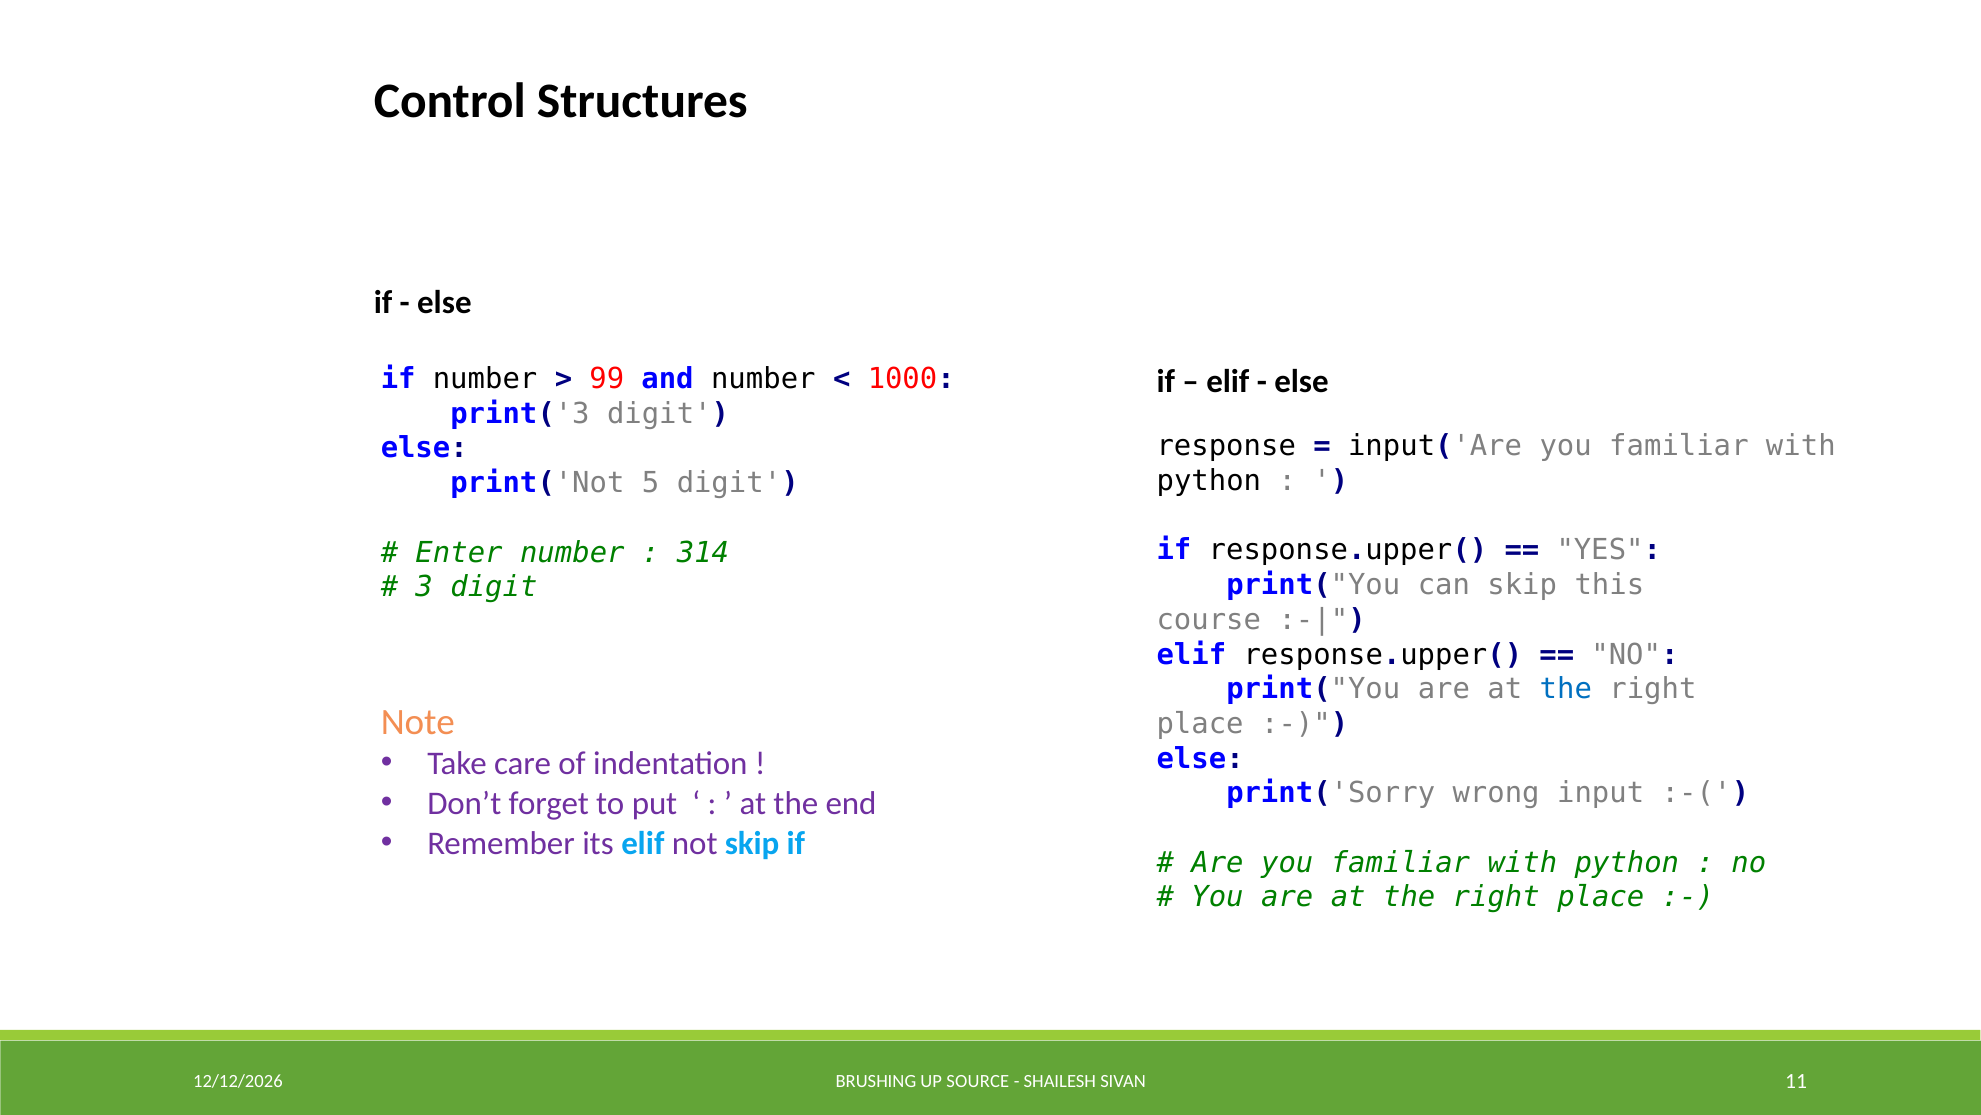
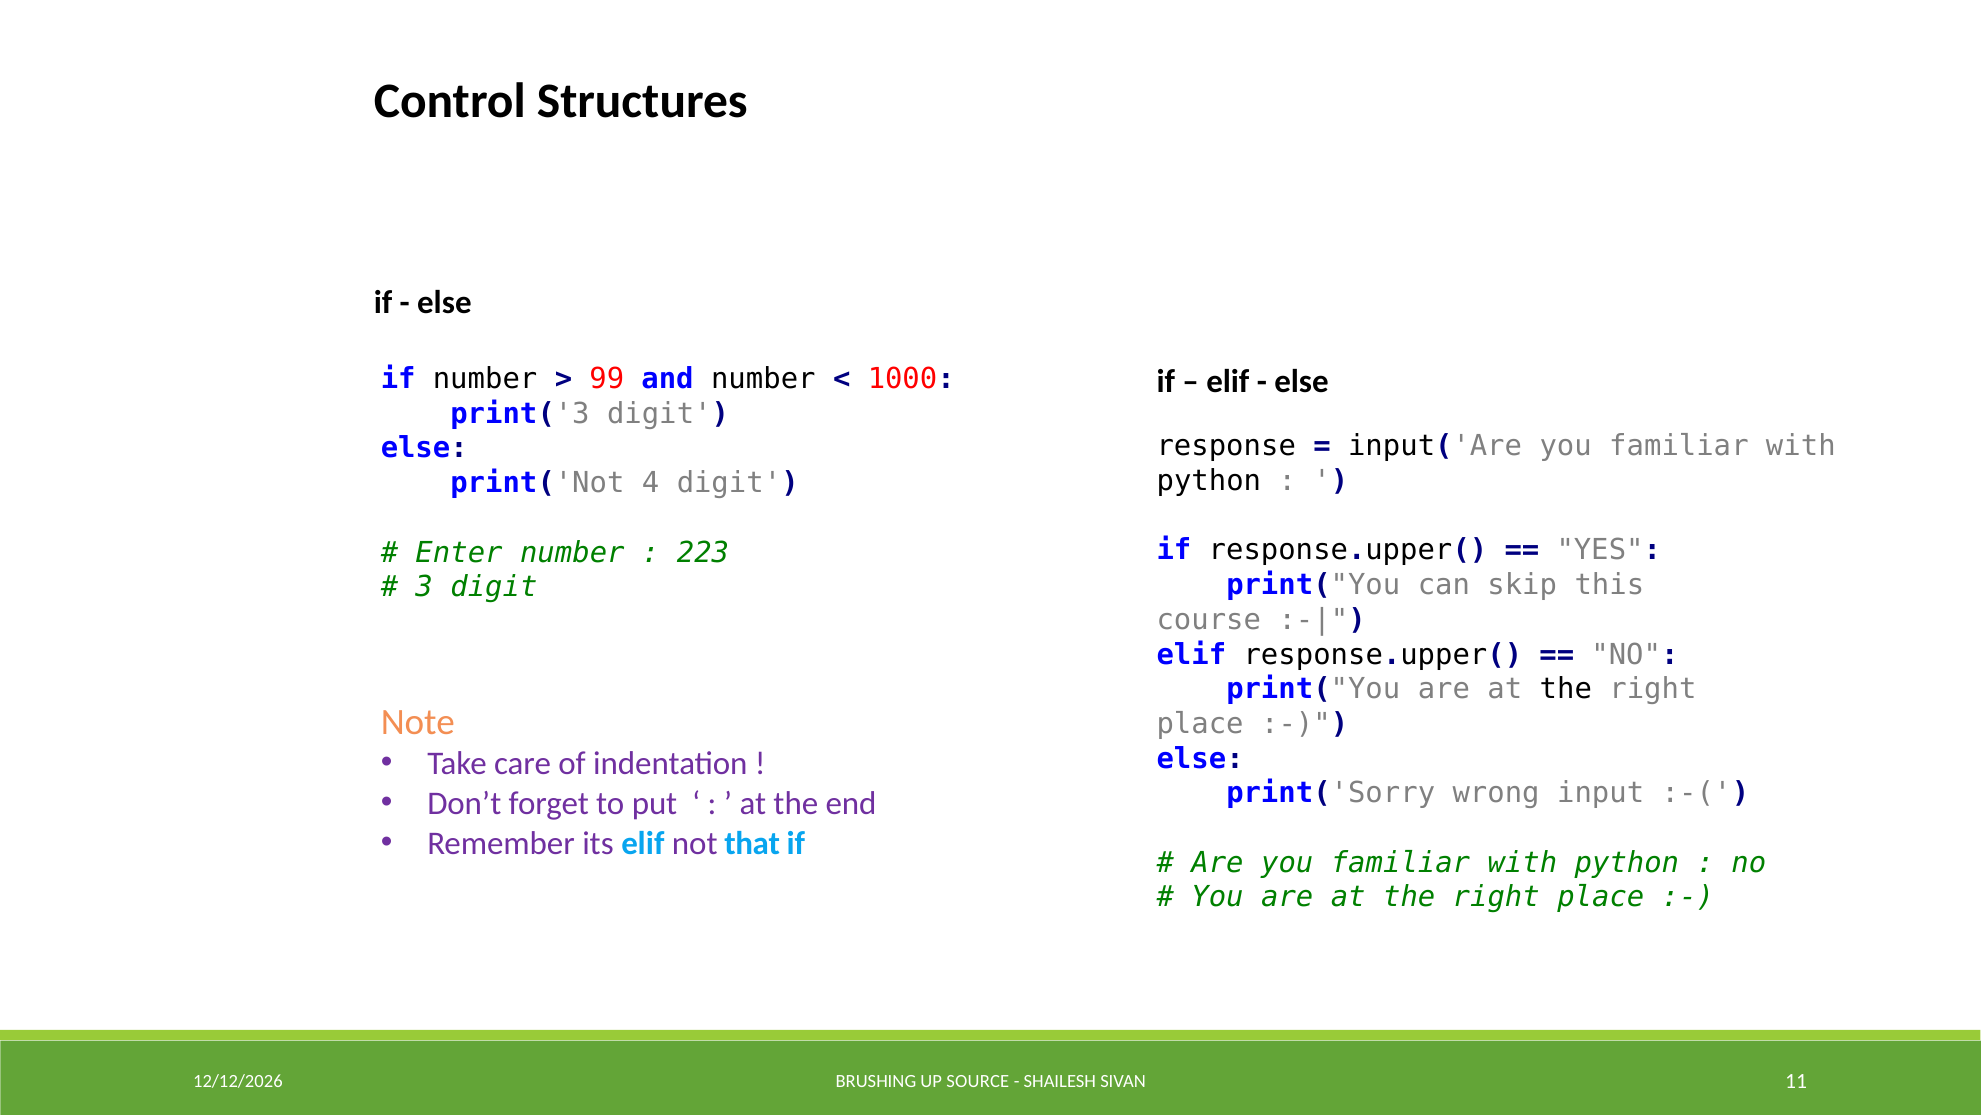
5: 5 -> 4
314: 314 -> 223
the at (1566, 689) colour: blue -> black
not skip: skip -> that
